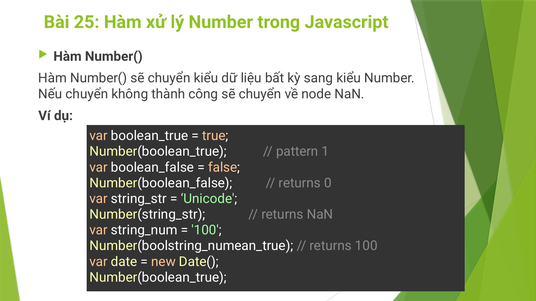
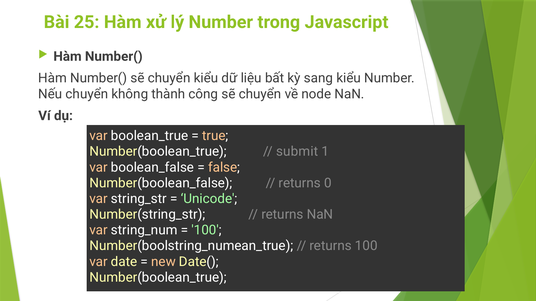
pattern: pattern -> submit
